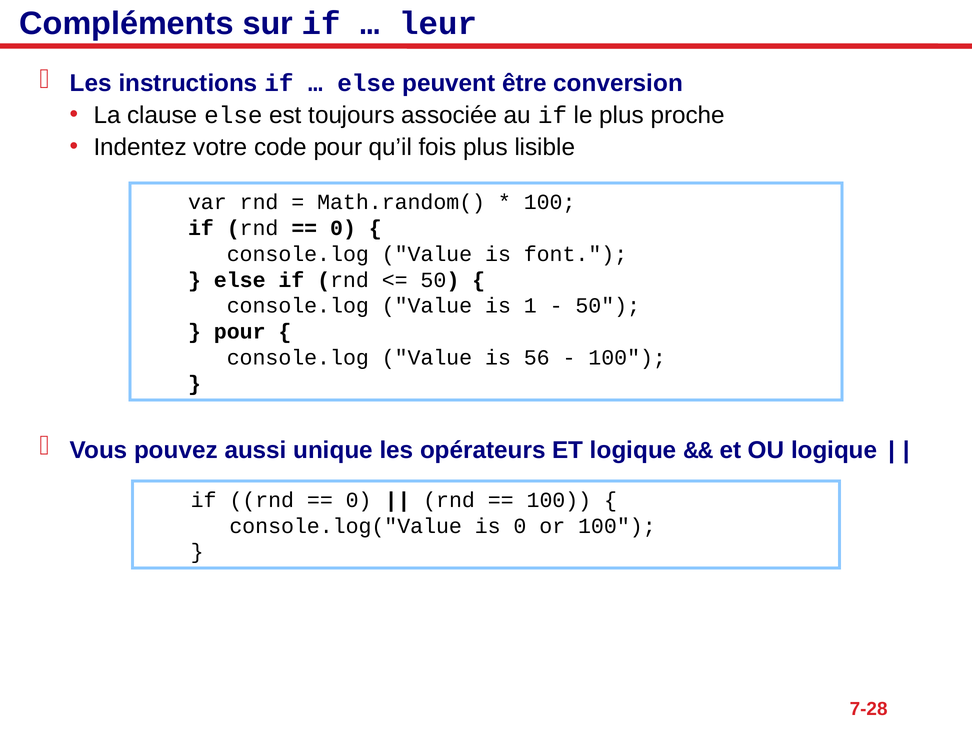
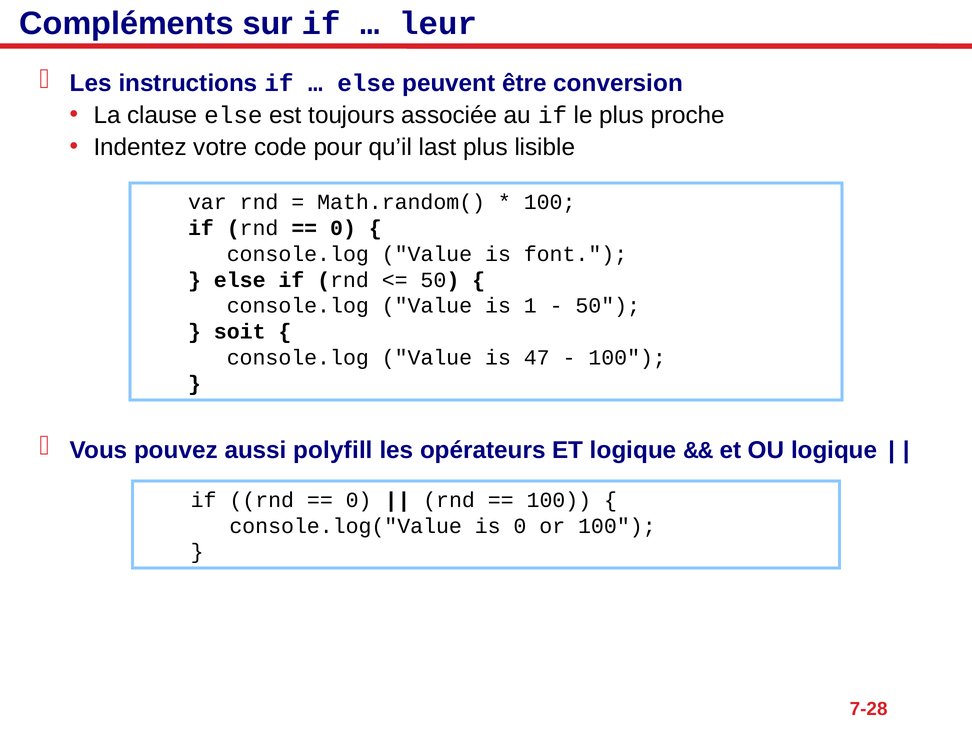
fois: fois -> last
pour at (240, 332): pour -> soit
56: 56 -> 47
unique: unique -> polyfill
